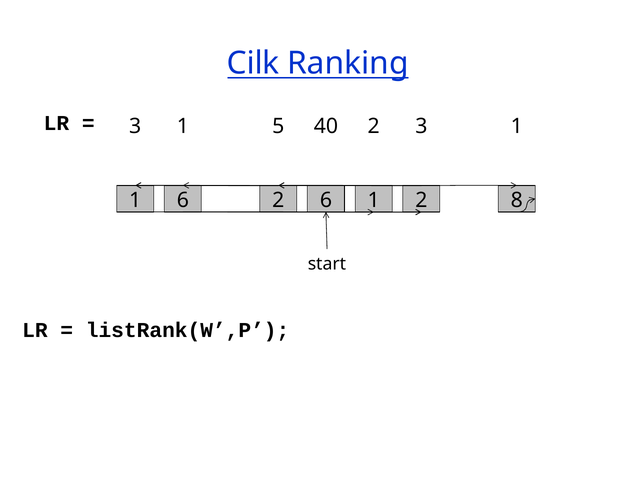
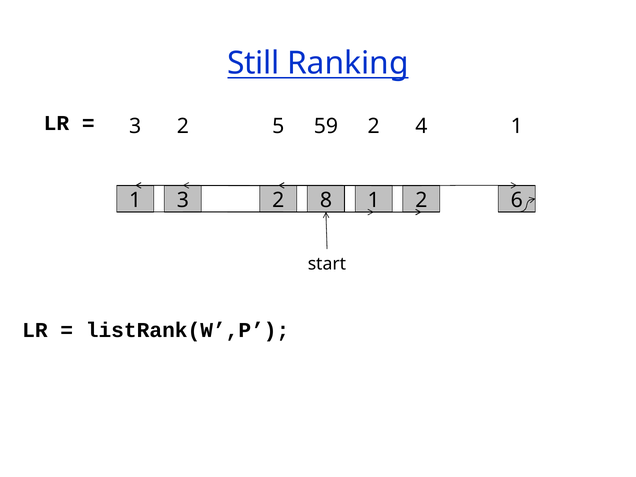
Cilk: Cilk -> Still
1 at (183, 126): 1 -> 2
40: 40 -> 59
2 3: 3 -> 4
1 6: 6 -> 3
2 6: 6 -> 8
8: 8 -> 6
